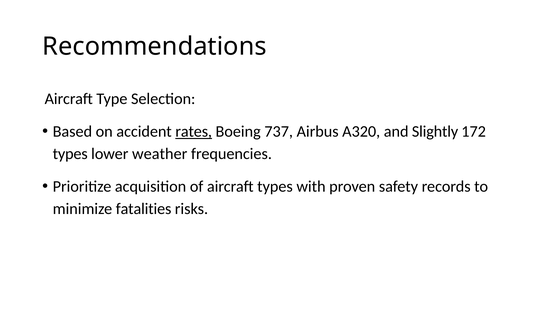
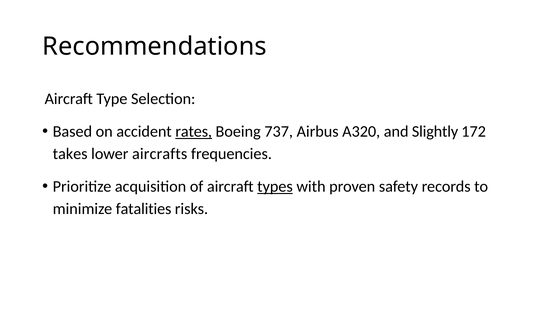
types at (70, 154): types -> takes
weather: weather -> aircrafts
types at (275, 187) underline: none -> present
